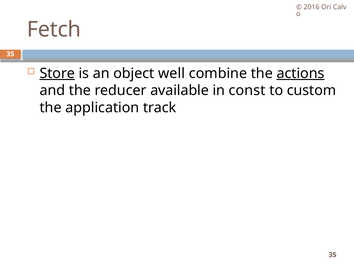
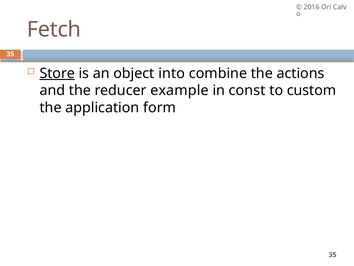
well: well -> into
actions underline: present -> none
available: available -> example
track: track -> form
